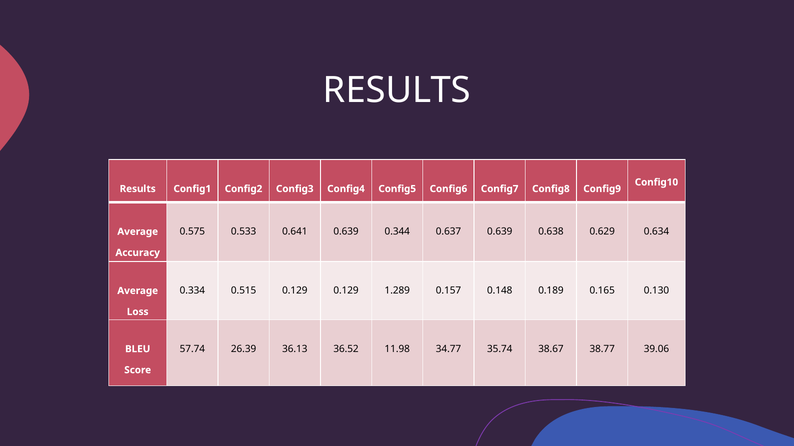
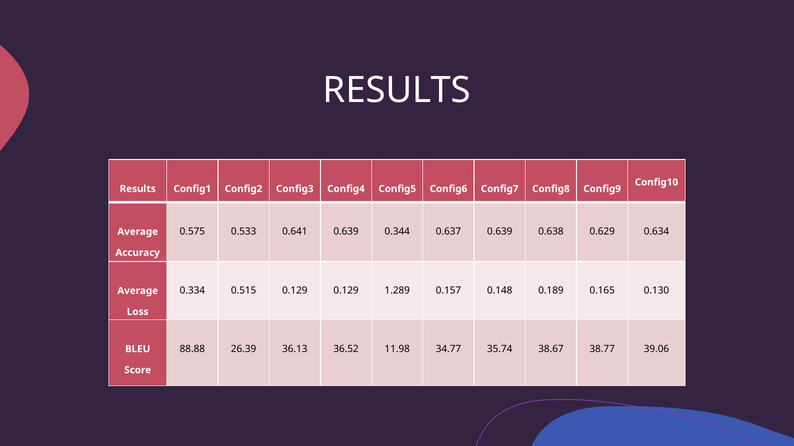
57.74: 57.74 -> 88.88
